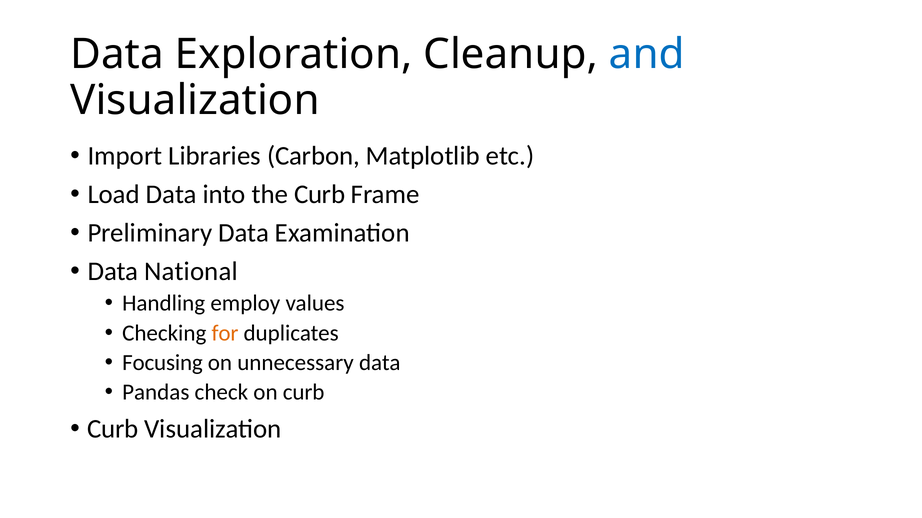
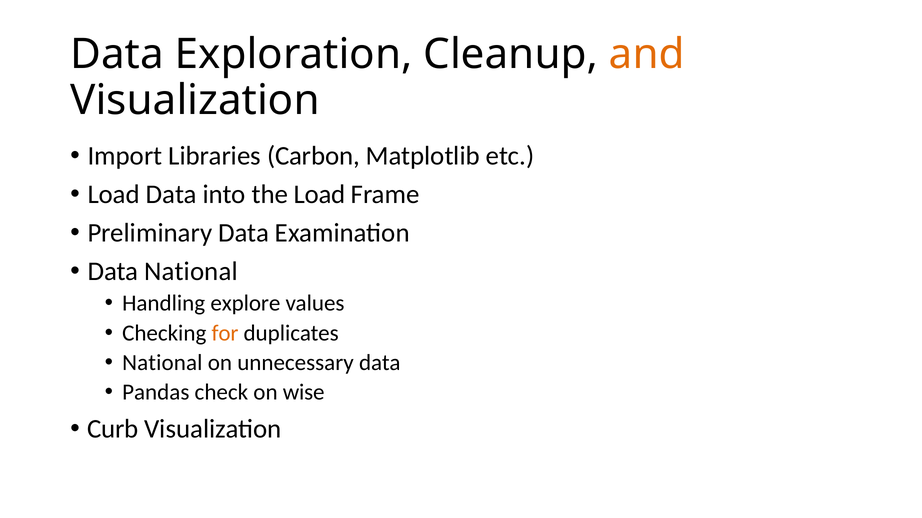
and colour: blue -> orange
the Curb: Curb -> Load
employ: employ -> explore
Focusing at (162, 363): Focusing -> National
on curb: curb -> wise
